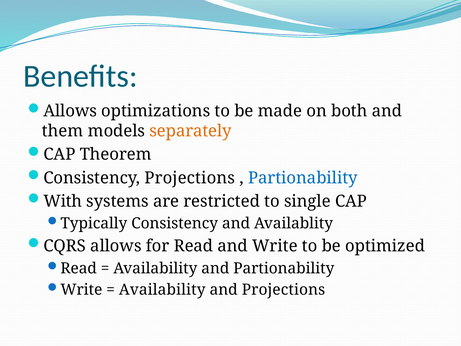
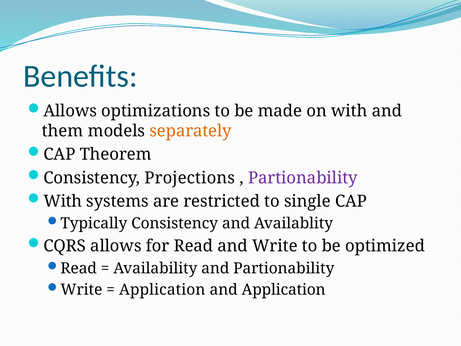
on both: both -> with
Partionability at (303, 178) colour: blue -> purple
Availability at (162, 290): Availability -> Application
and Projections: Projections -> Application
